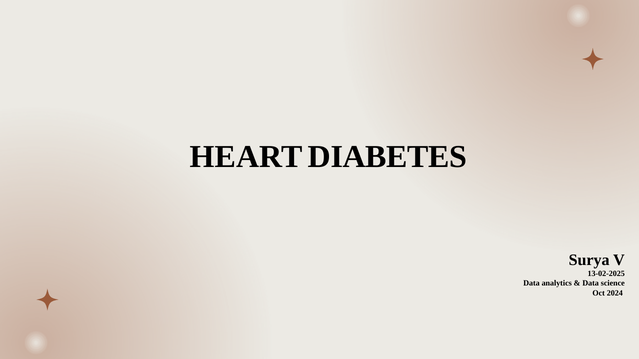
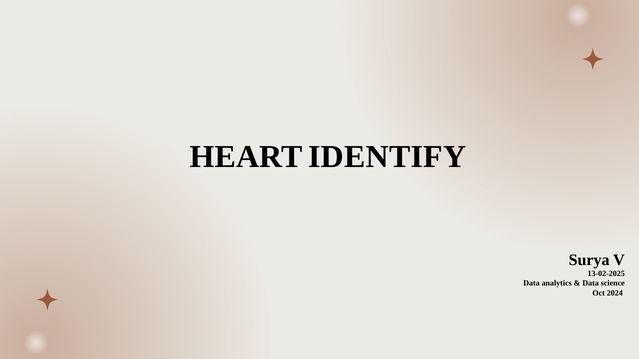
DIABETES: DIABETES -> IDENTIFY
